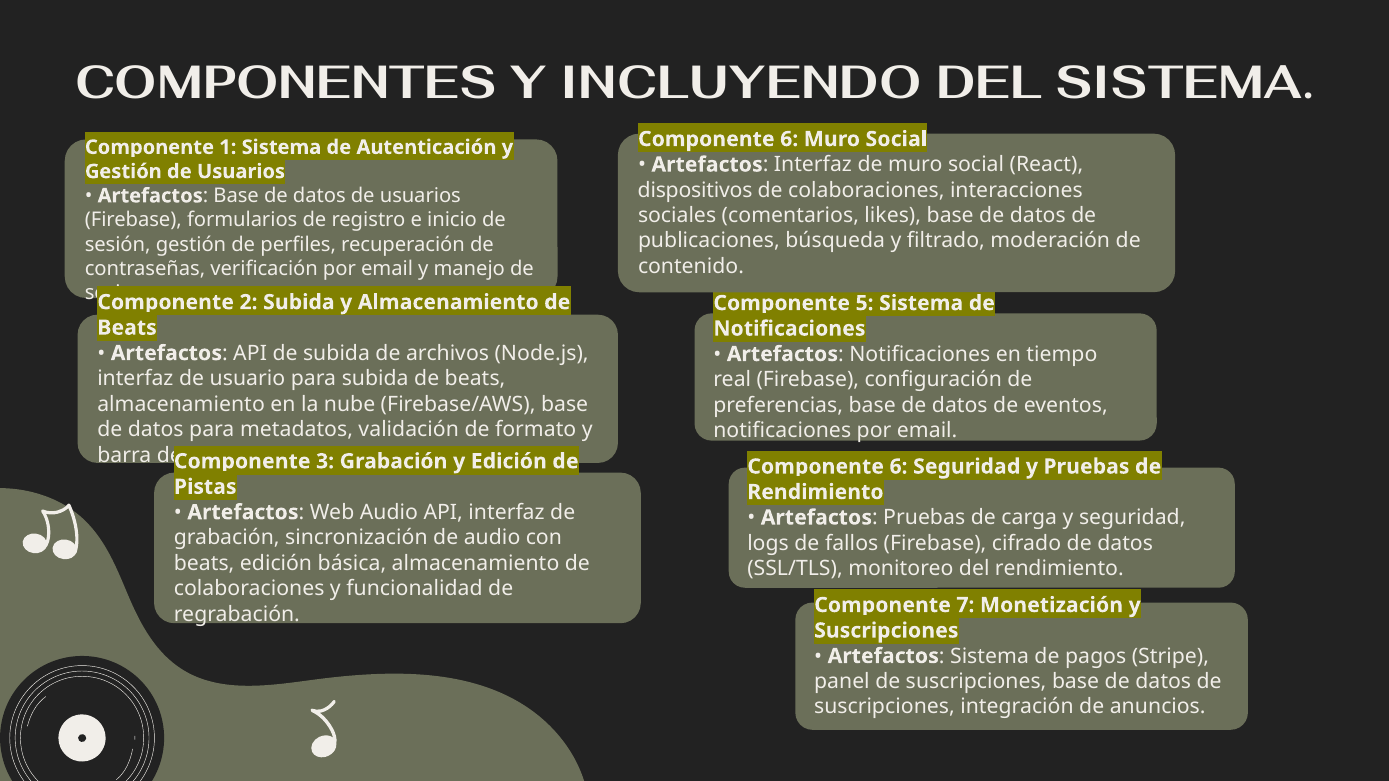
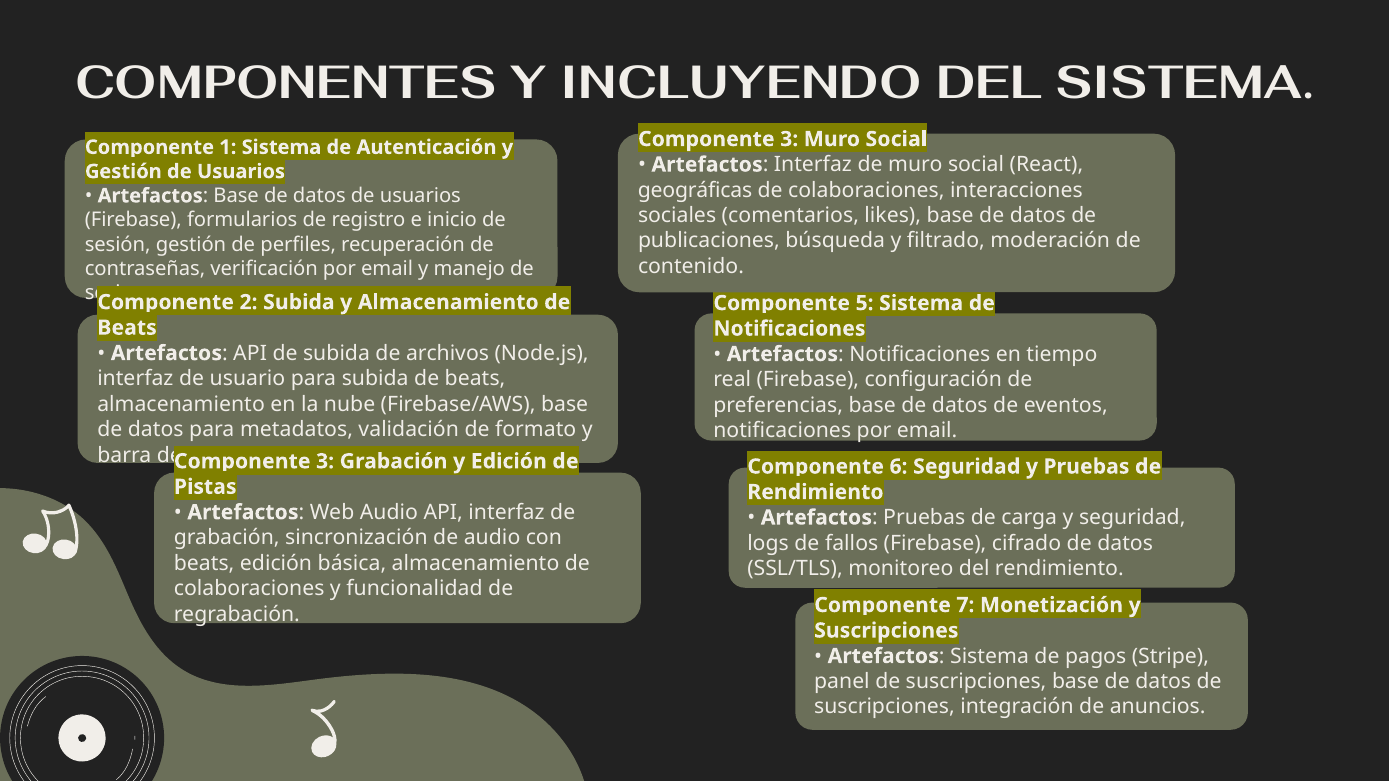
6 at (789, 139): 6 -> 3
dispositivos: dispositivos -> geográficas
